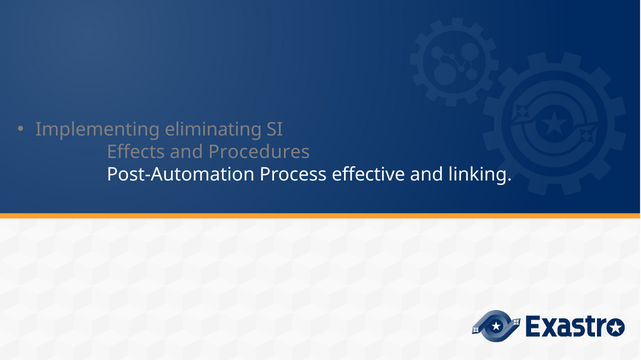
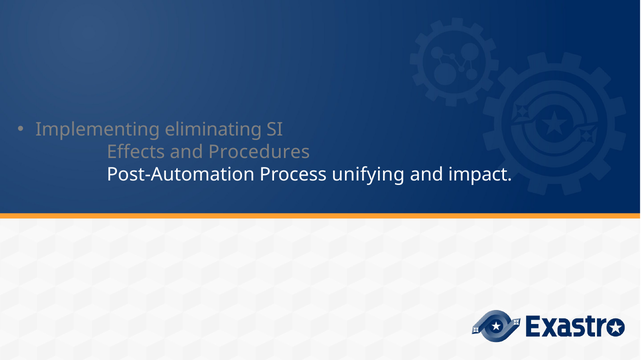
effective: effective -> unifying
linking: linking -> impact
